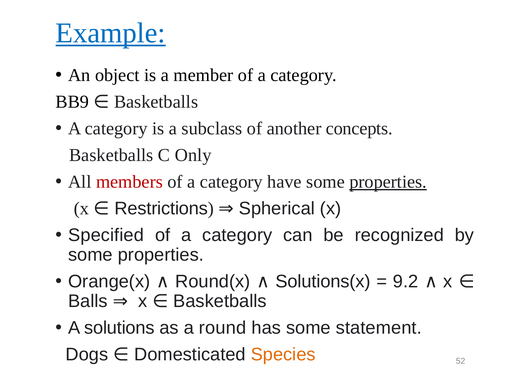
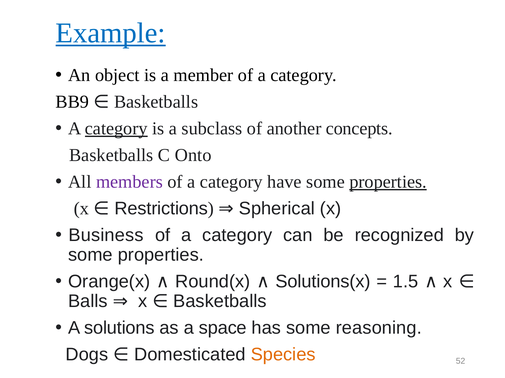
category at (116, 129) underline: none -> present
Only: Only -> Onto
members colour: red -> purple
Specified: Specified -> Business
9.2: 9.2 -> 1.5
round: round -> space
statement: statement -> reasoning
